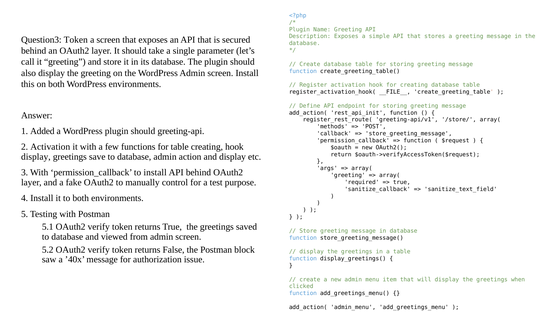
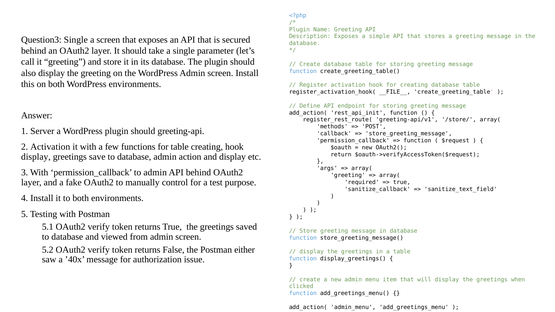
Question3 Token: Token -> Single
Added: Added -> Server
to install: install -> admin
block: block -> either
